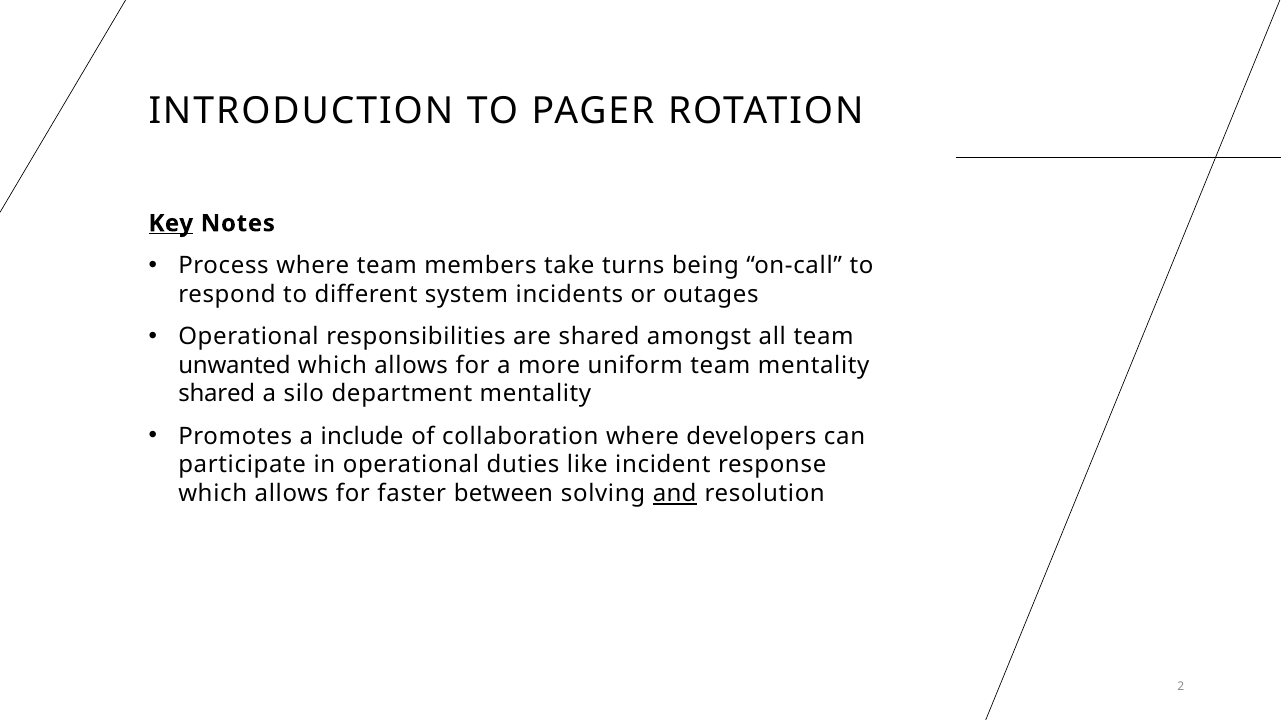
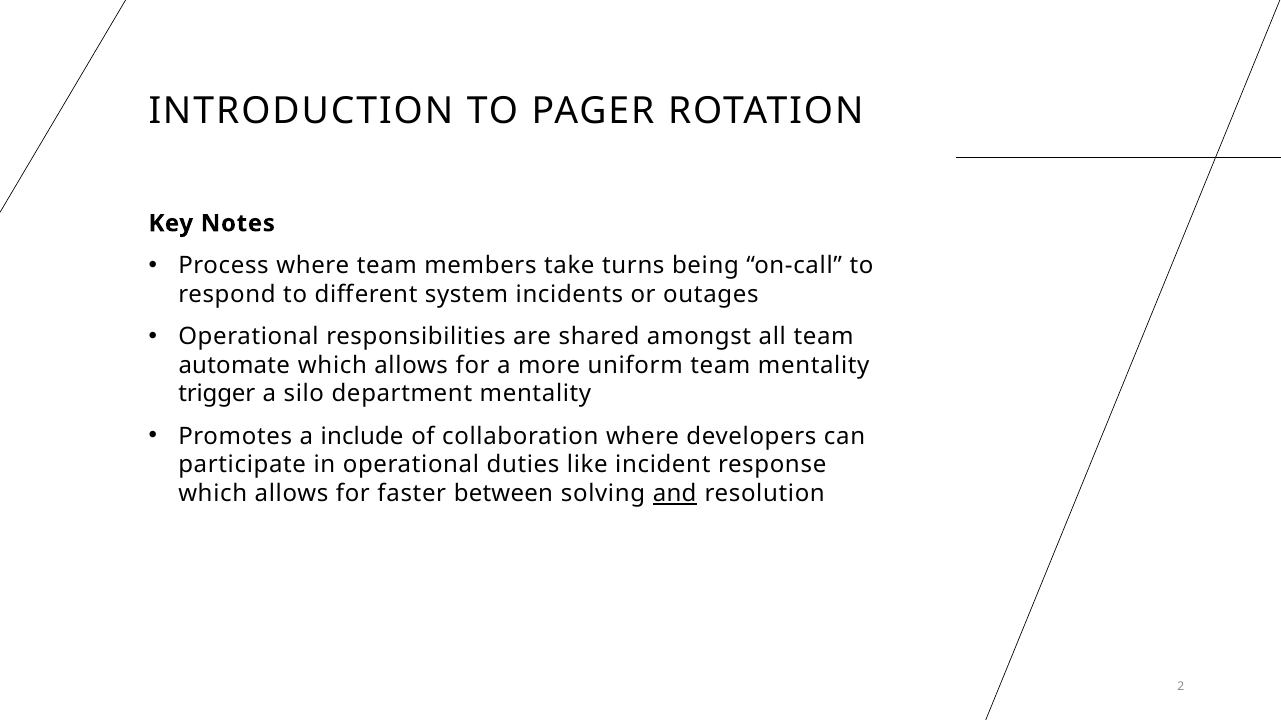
Key underline: present -> none
unwanted: unwanted -> automate
shared at (217, 394): shared -> trigger
